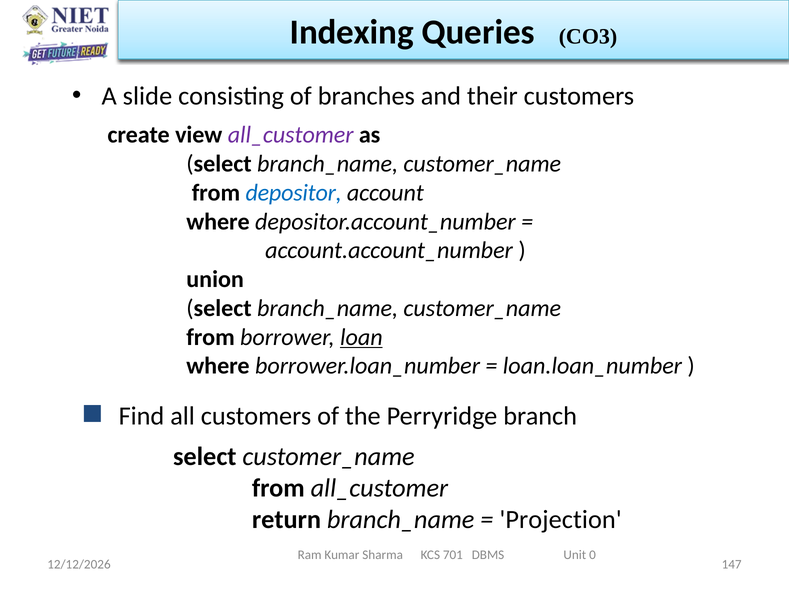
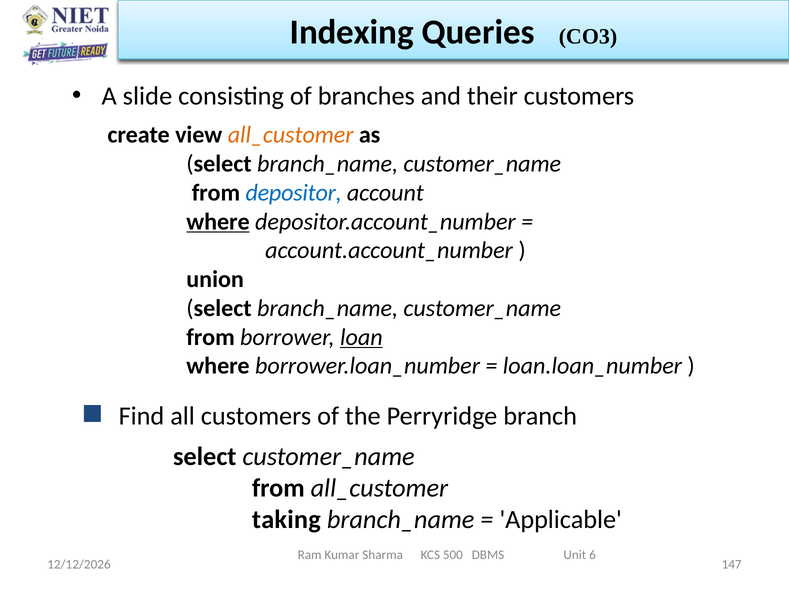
all_customer at (291, 135) colour: purple -> orange
where at (218, 222) underline: none -> present
return: return -> taking
Projection: Projection -> Applicable
701: 701 -> 500
0: 0 -> 6
